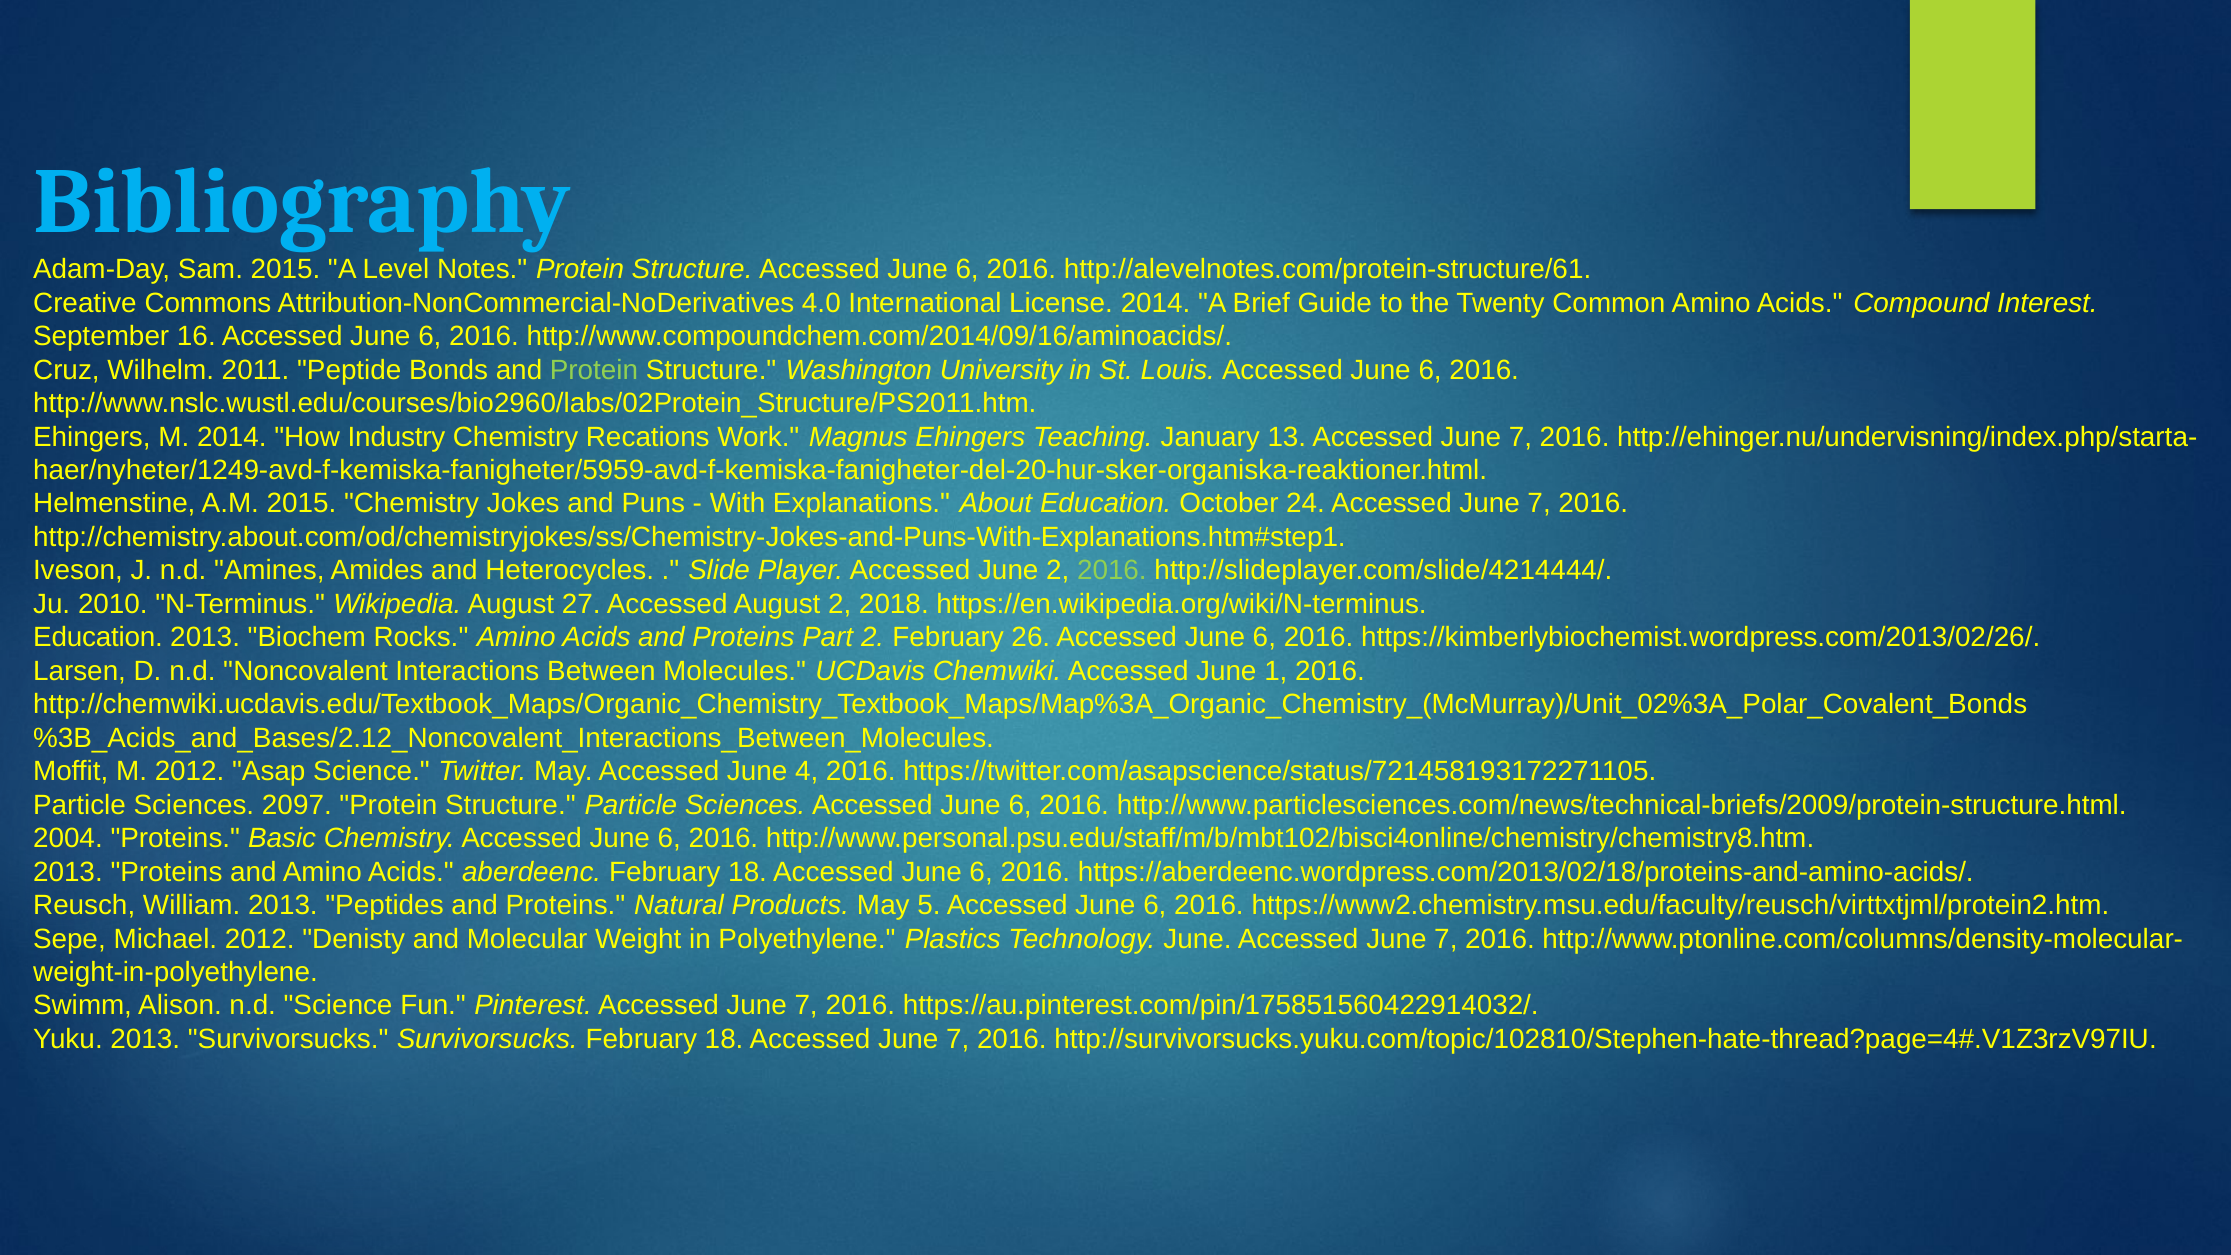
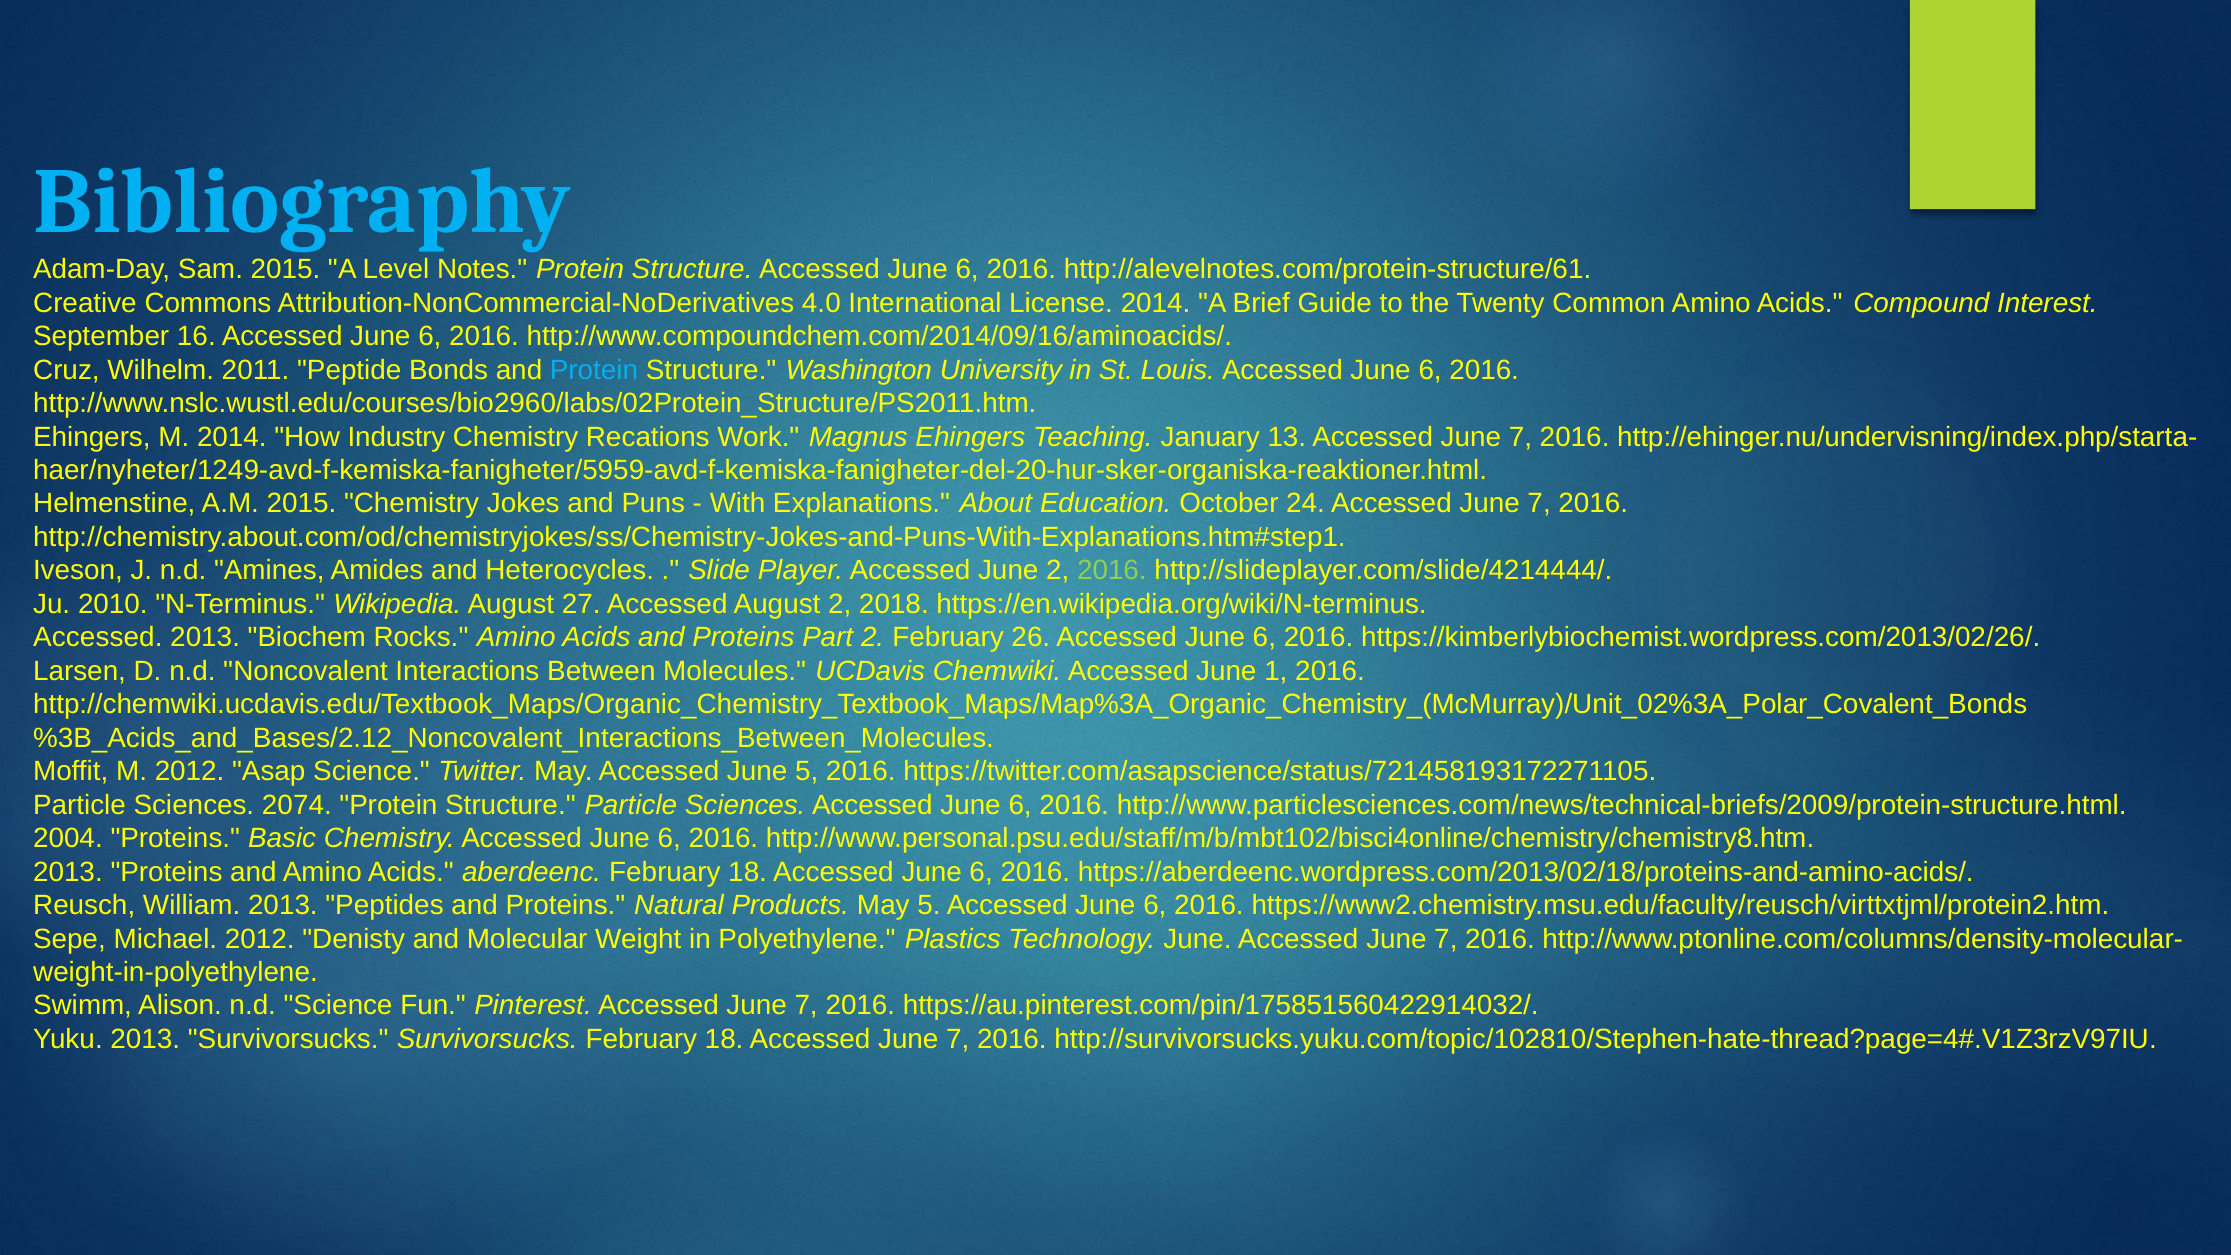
Protein at (594, 370) colour: light green -> light blue
Education at (98, 638): Education -> Accessed
June 4: 4 -> 5
2097: 2097 -> 2074
